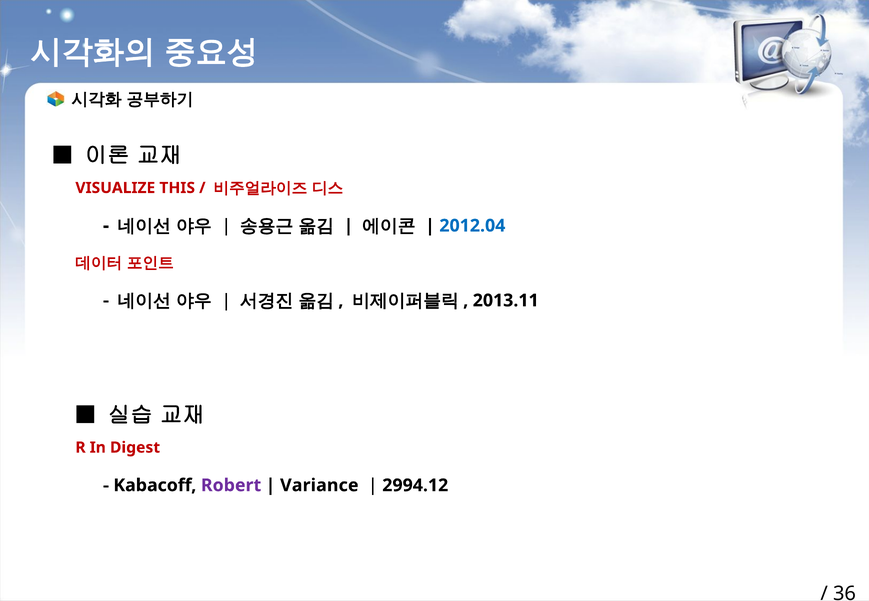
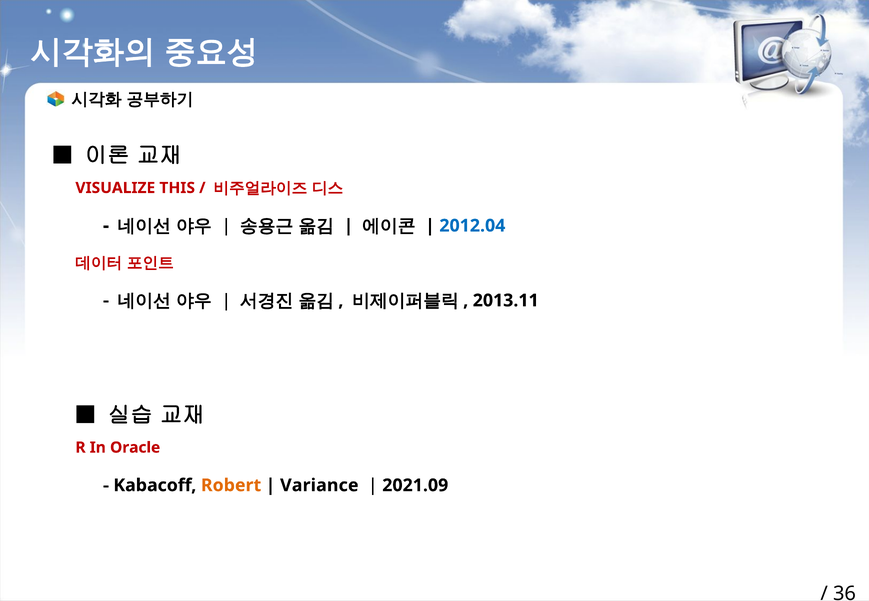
Digest: Digest -> Oracle
Robert colour: purple -> orange
2994.12: 2994.12 -> 2021.09
